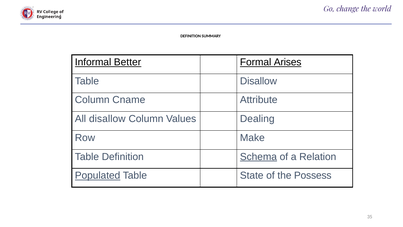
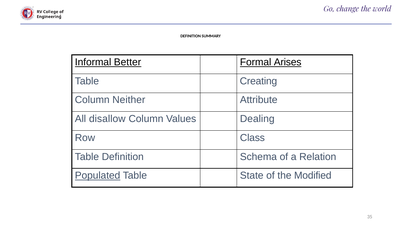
Table Disallow: Disallow -> Creating
Cname: Cname -> Neither
Make: Make -> Class
Schema underline: present -> none
Possess: Possess -> Modified
